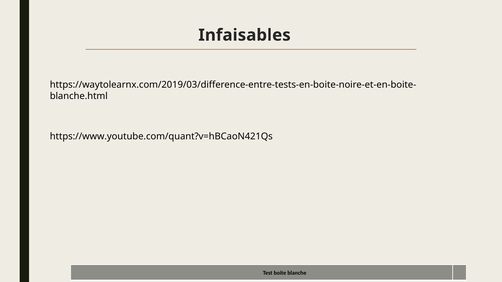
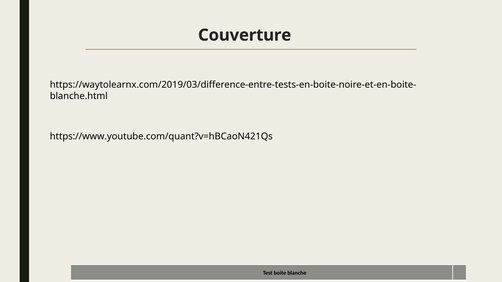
Infaisables: Infaisables -> Couverture
